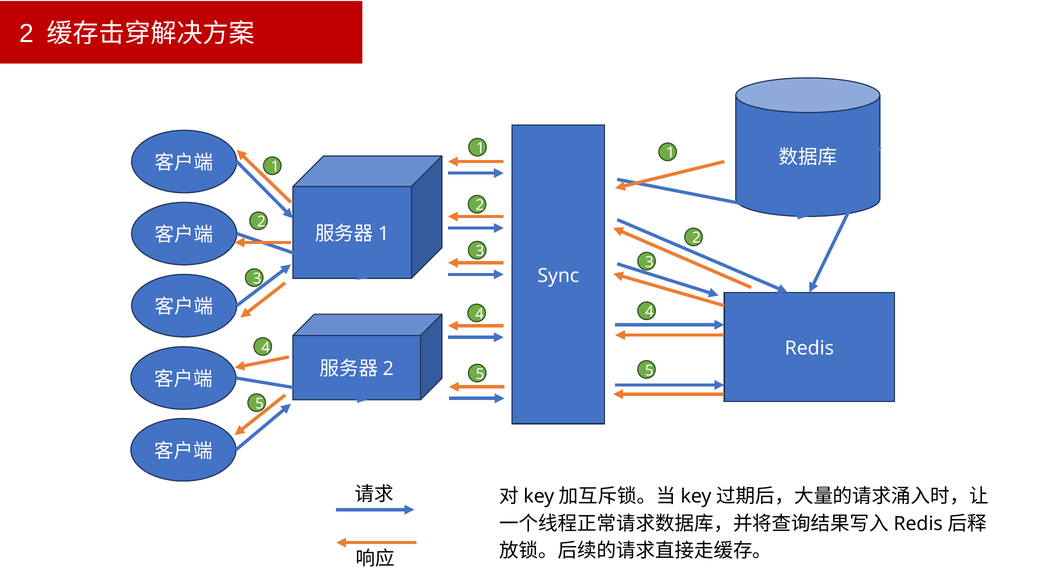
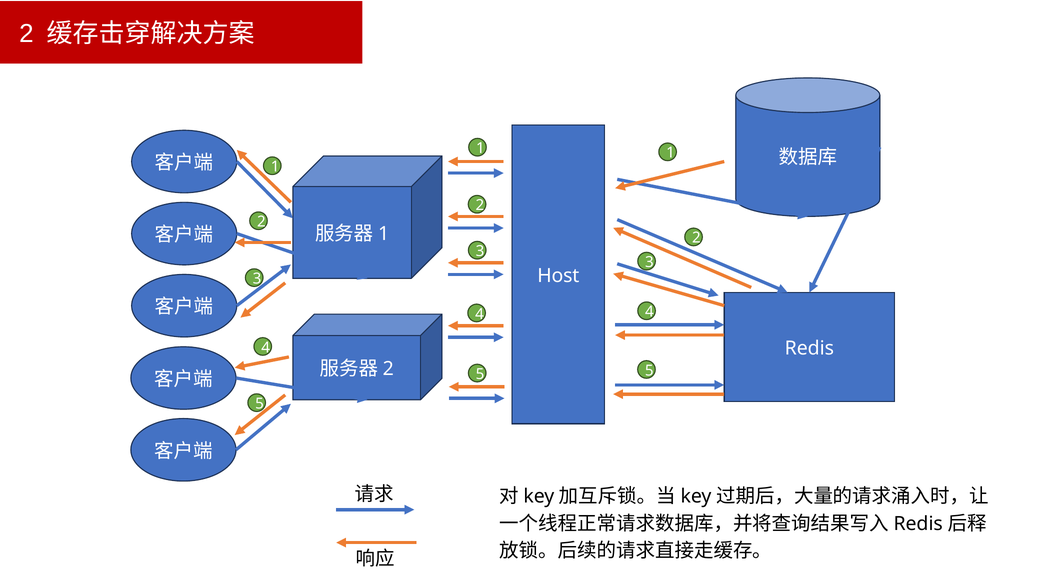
Sync: Sync -> Host
